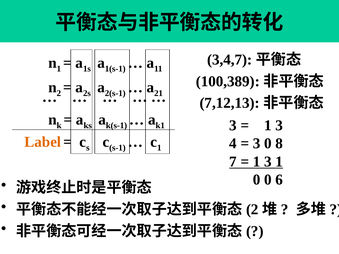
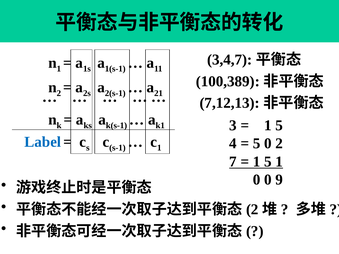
3 at (279, 126): 3 -> 5
Label colour: orange -> blue
3 at (257, 144): 3 -> 5
0 8: 8 -> 2
3 at (268, 162): 3 -> 5
6: 6 -> 9
